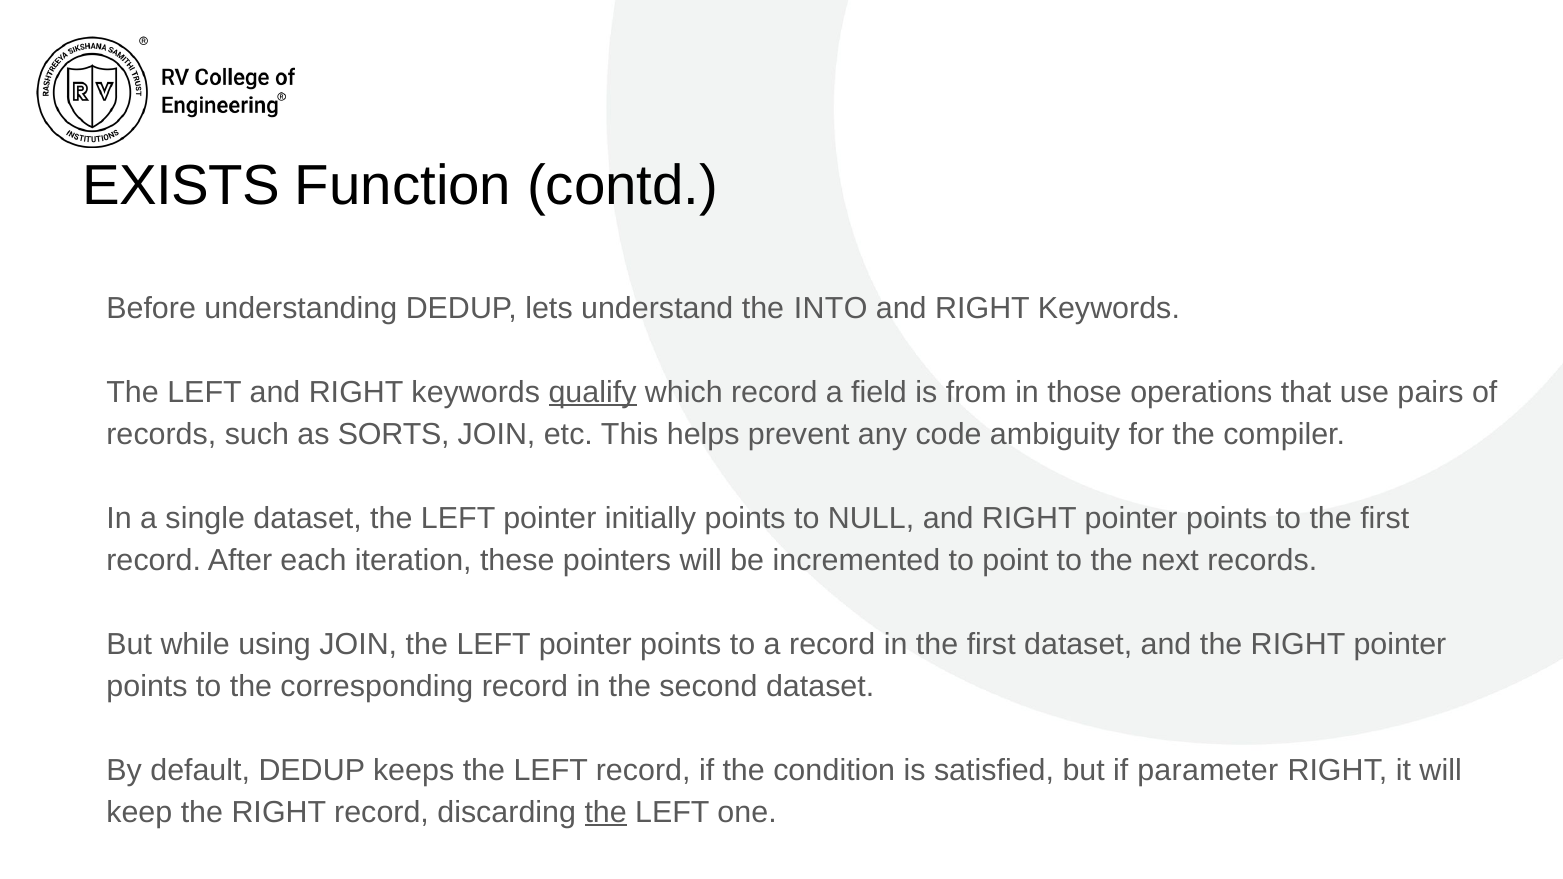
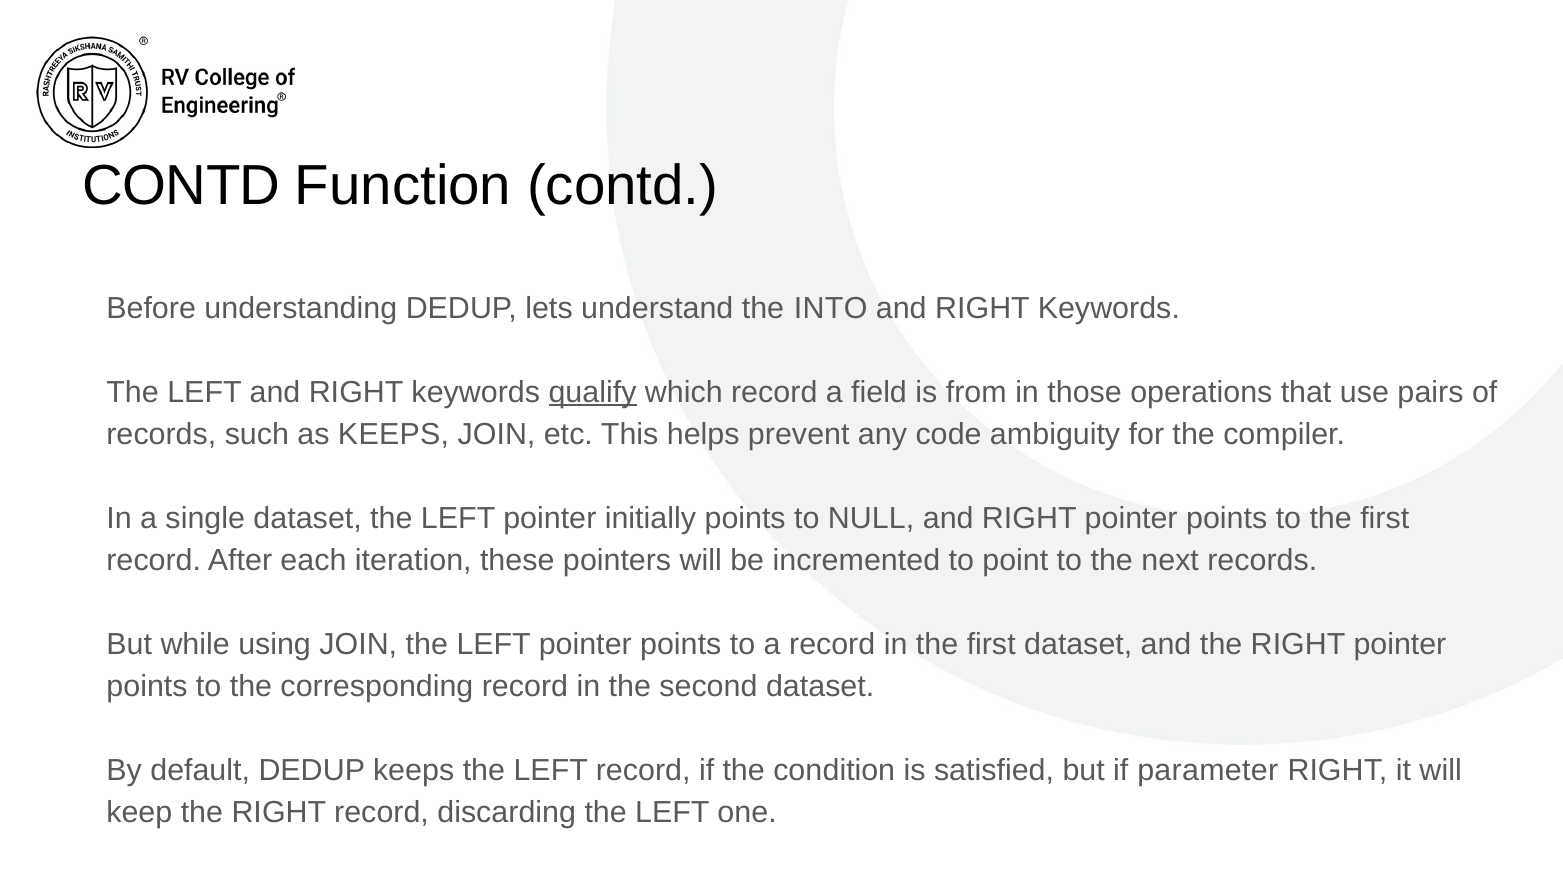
EXISTS at (182, 186): EXISTS -> CONTD
as SORTS: SORTS -> KEEPS
the at (606, 812) underline: present -> none
